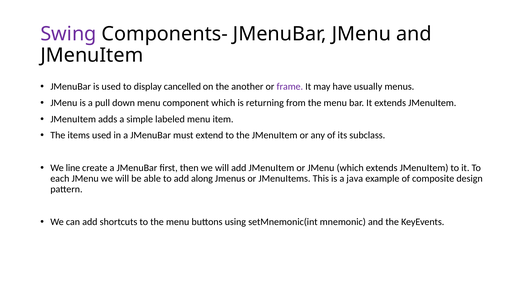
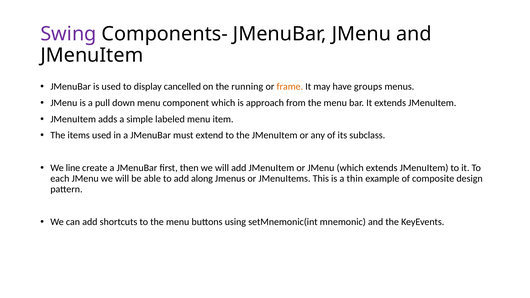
another: another -> running
frame colour: purple -> orange
usually: usually -> groups
returning: returning -> approach
java: java -> thin
